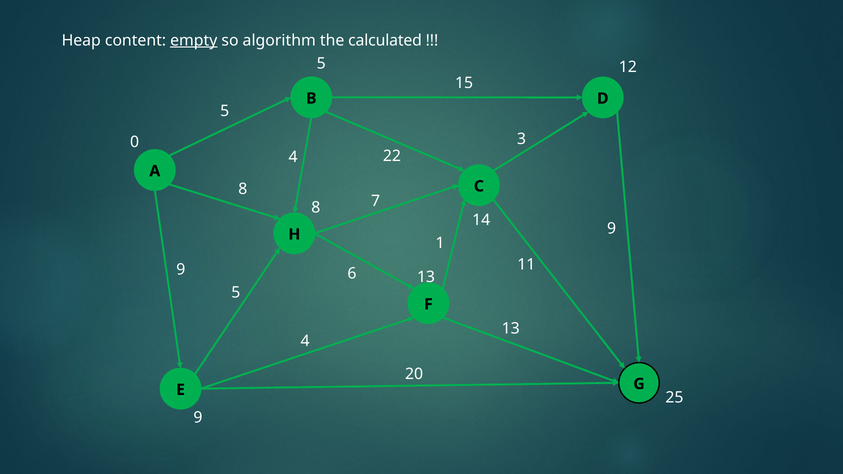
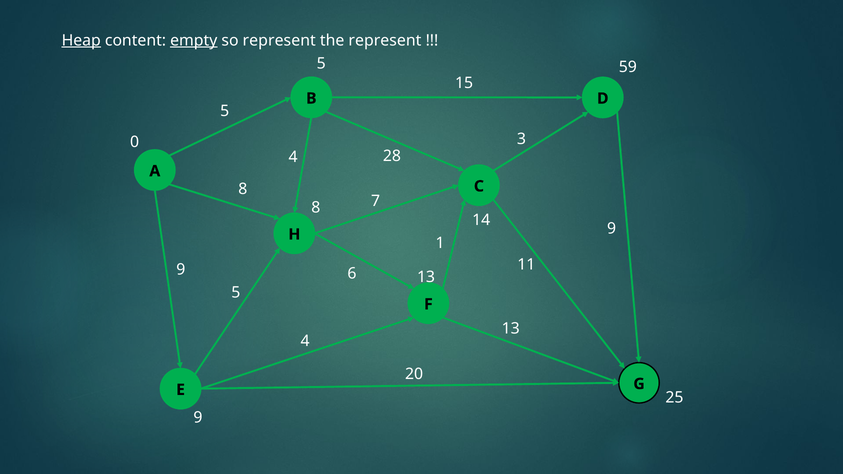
Heap underline: none -> present
so algorithm: algorithm -> represent
the calculated: calculated -> represent
12: 12 -> 59
22: 22 -> 28
